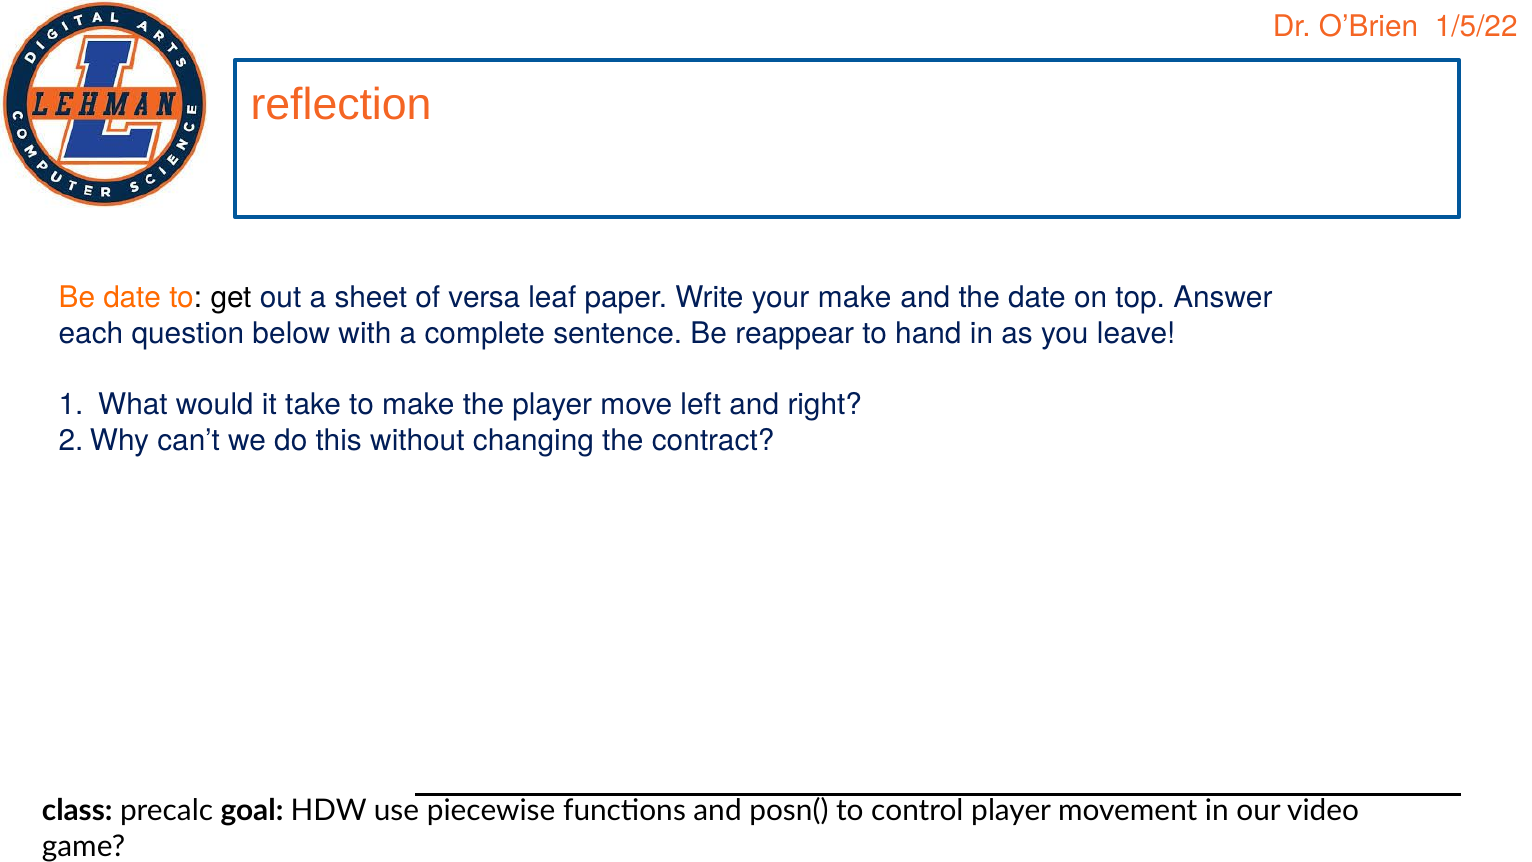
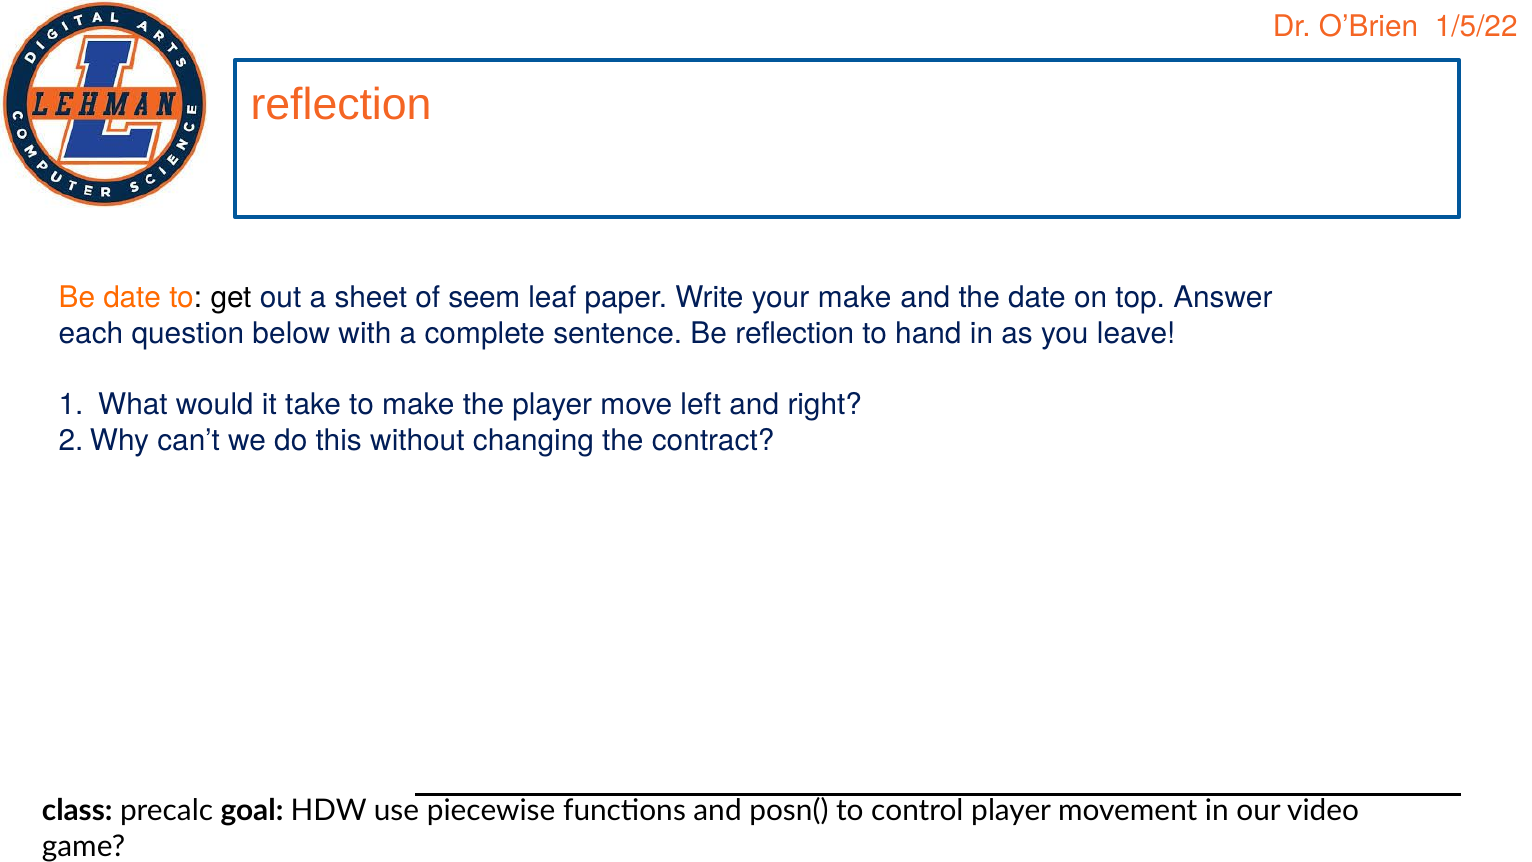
versa: versa -> seem
Be reappear: reappear -> reflection
